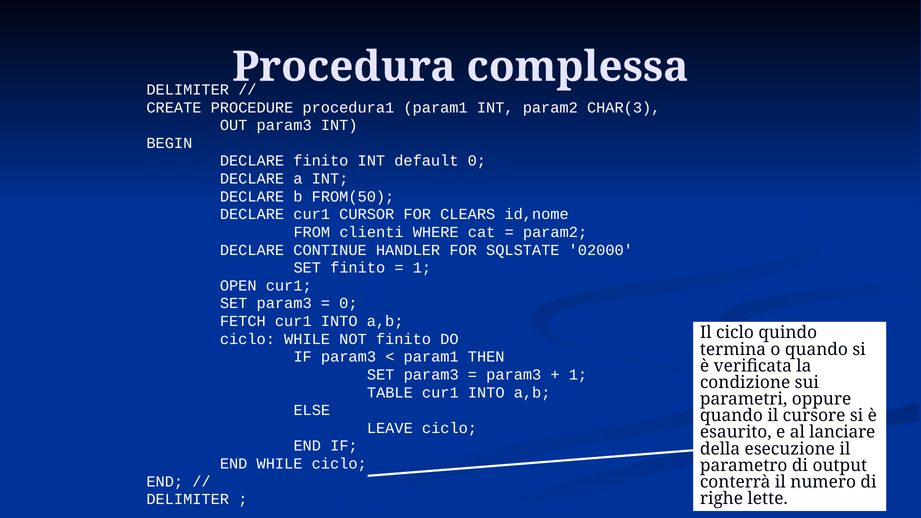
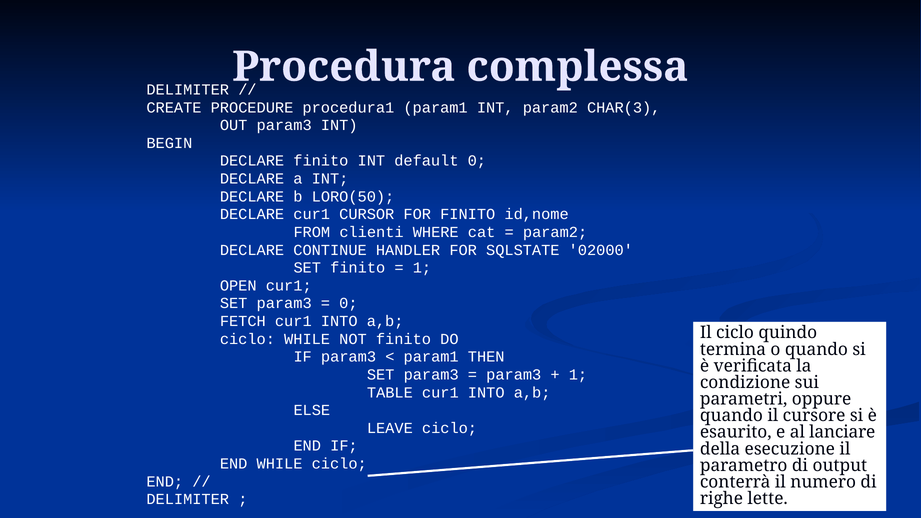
FROM(50: FROM(50 -> LORO(50
FOR CLEARS: CLEARS -> FINITO
